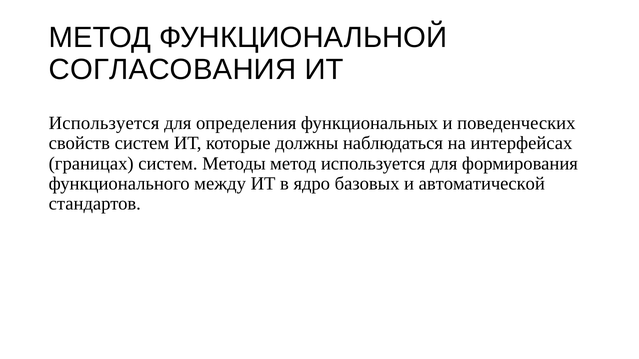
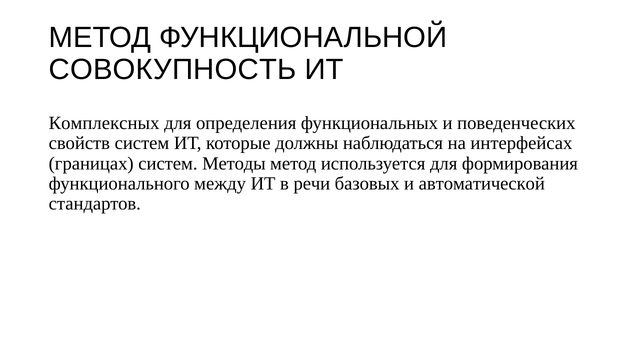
СОГЛАСОВАНИЯ: СОГЛАСОВАНИЯ -> СОВОКУПНОСТЬ
Используется at (104, 123): Используется -> Комплексных
ядро: ядро -> речи
